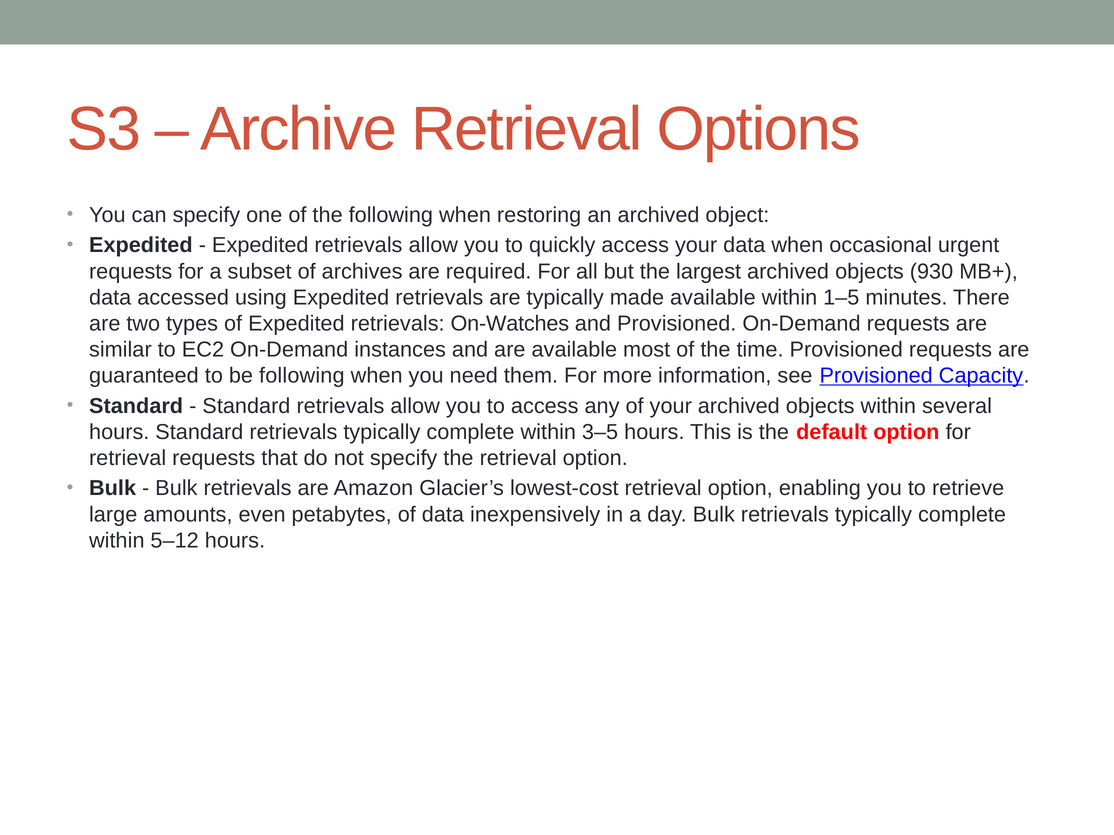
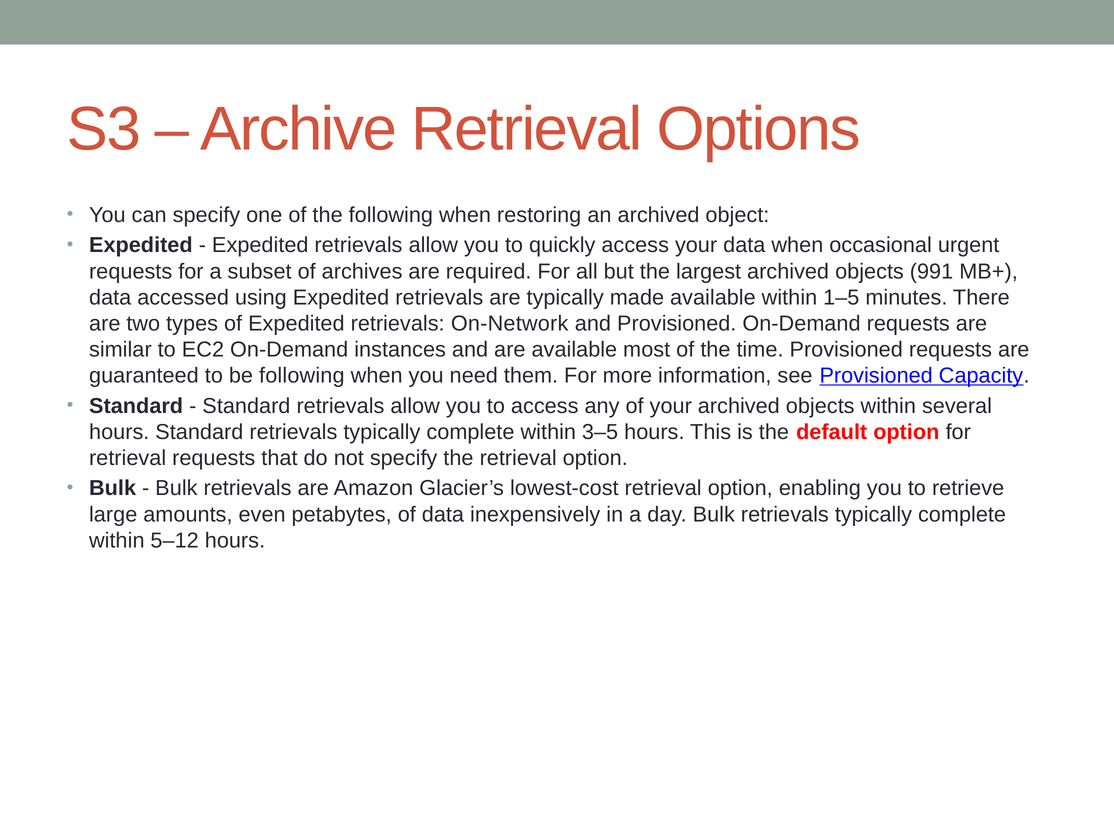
930: 930 -> 991
On-Watches: On-Watches -> On-Network
